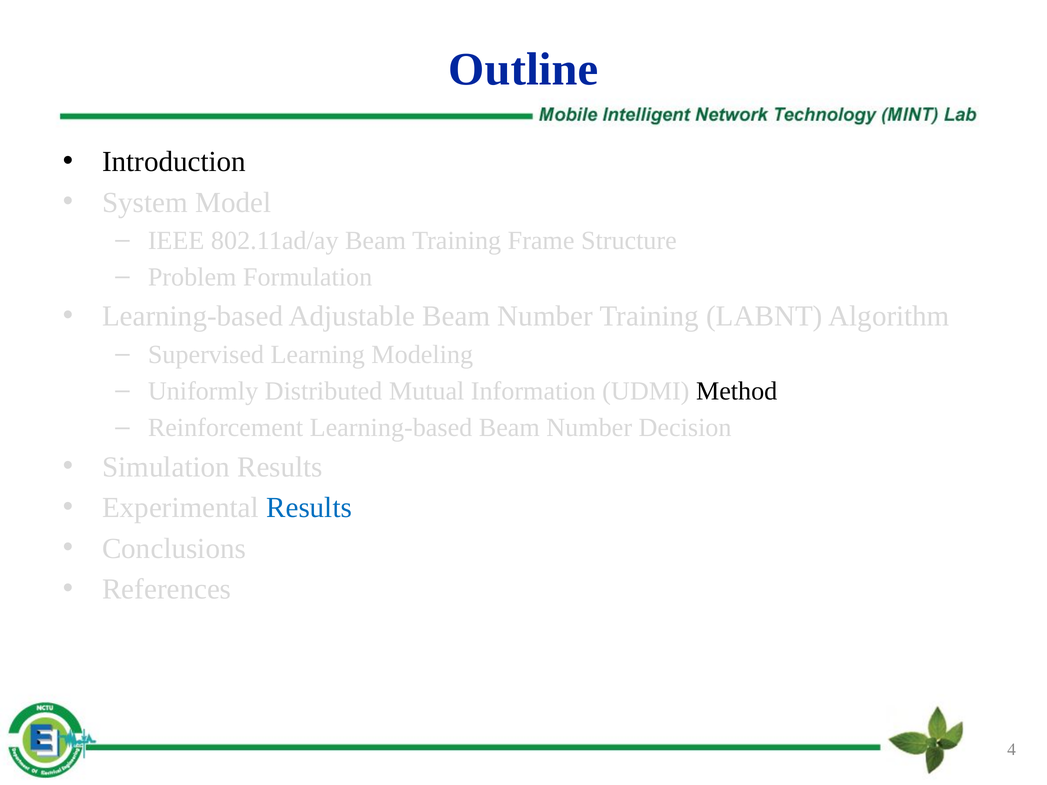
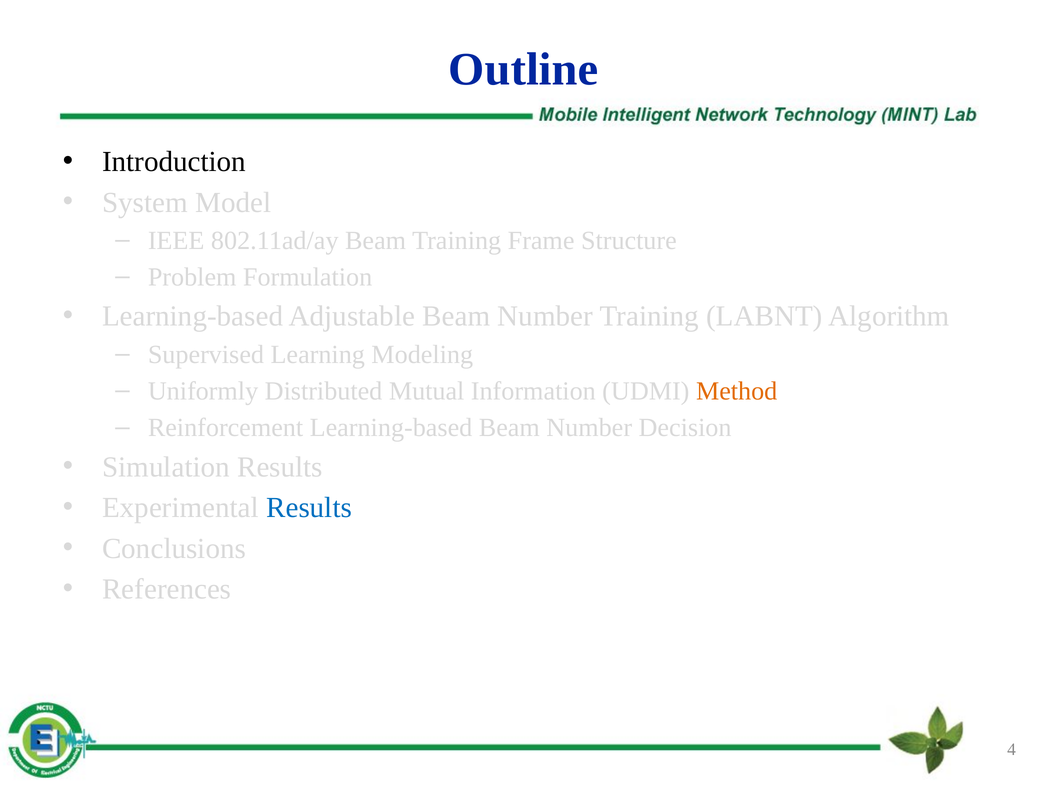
Method colour: black -> orange
